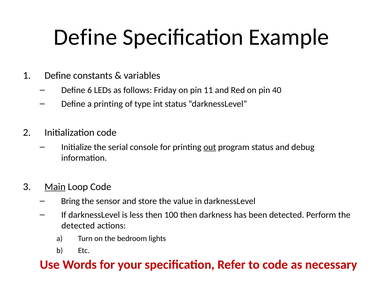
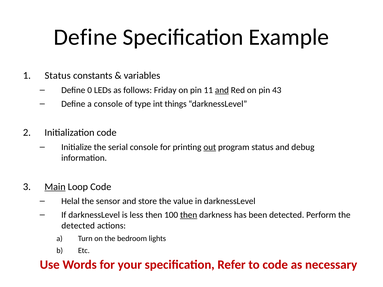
Define at (58, 76): Define -> Status
6: 6 -> 0
and at (222, 90) underline: none -> present
40: 40 -> 43
a printing: printing -> console
int status: status -> things
Bring: Bring -> Helal
then at (189, 215) underline: none -> present
